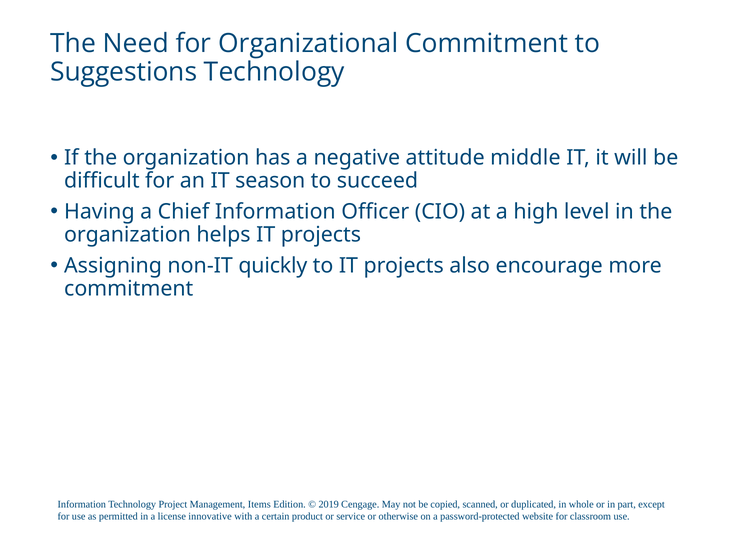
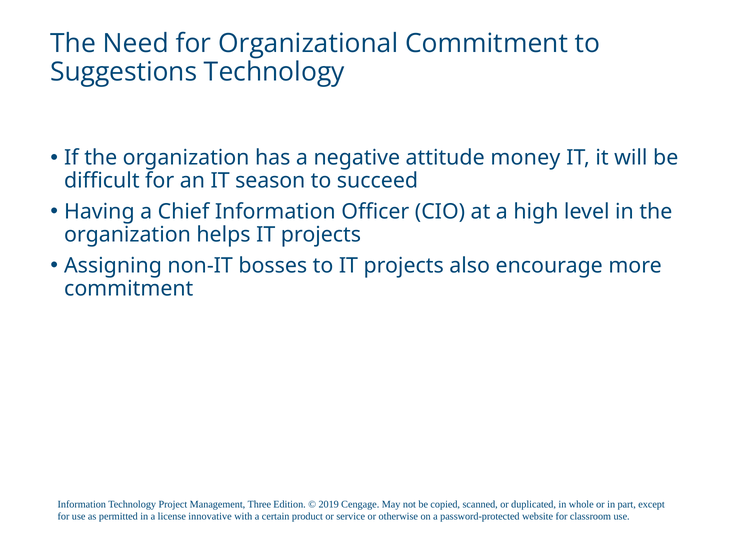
middle: middle -> money
quickly: quickly -> bosses
Items: Items -> Three
